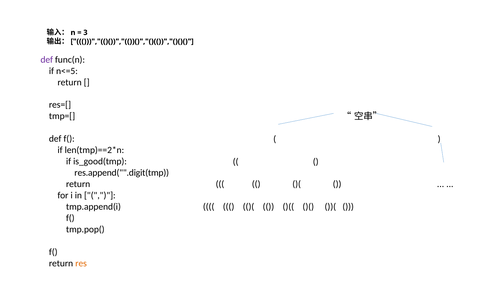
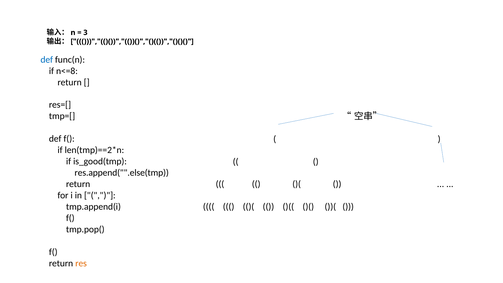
def at (47, 60) colour: purple -> blue
n<=5: n<=5 -> n<=8
res.append("".digit(tmp: res.append("".digit(tmp -> res.append("".else(tmp
